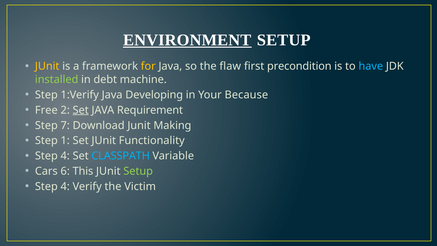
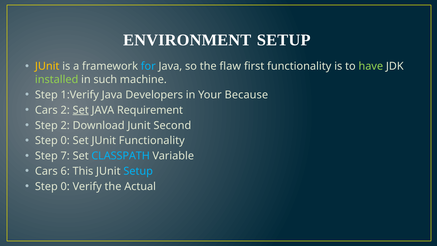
ENVIRONMENT underline: present -> none
for colour: yellow -> light blue
first precondition: precondition -> functionality
have colour: light blue -> light green
debt: debt -> such
Developing: Developing -> Developers
Free at (46, 110): Free -> Cars
Step 7: 7 -> 2
Making: Making -> Second
1 at (65, 141): 1 -> 0
4 at (65, 156): 4 -> 7
Setup at (138, 171) colour: light green -> light blue
4 at (65, 186): 4 -> 0
Victim: Victim -> Actual
